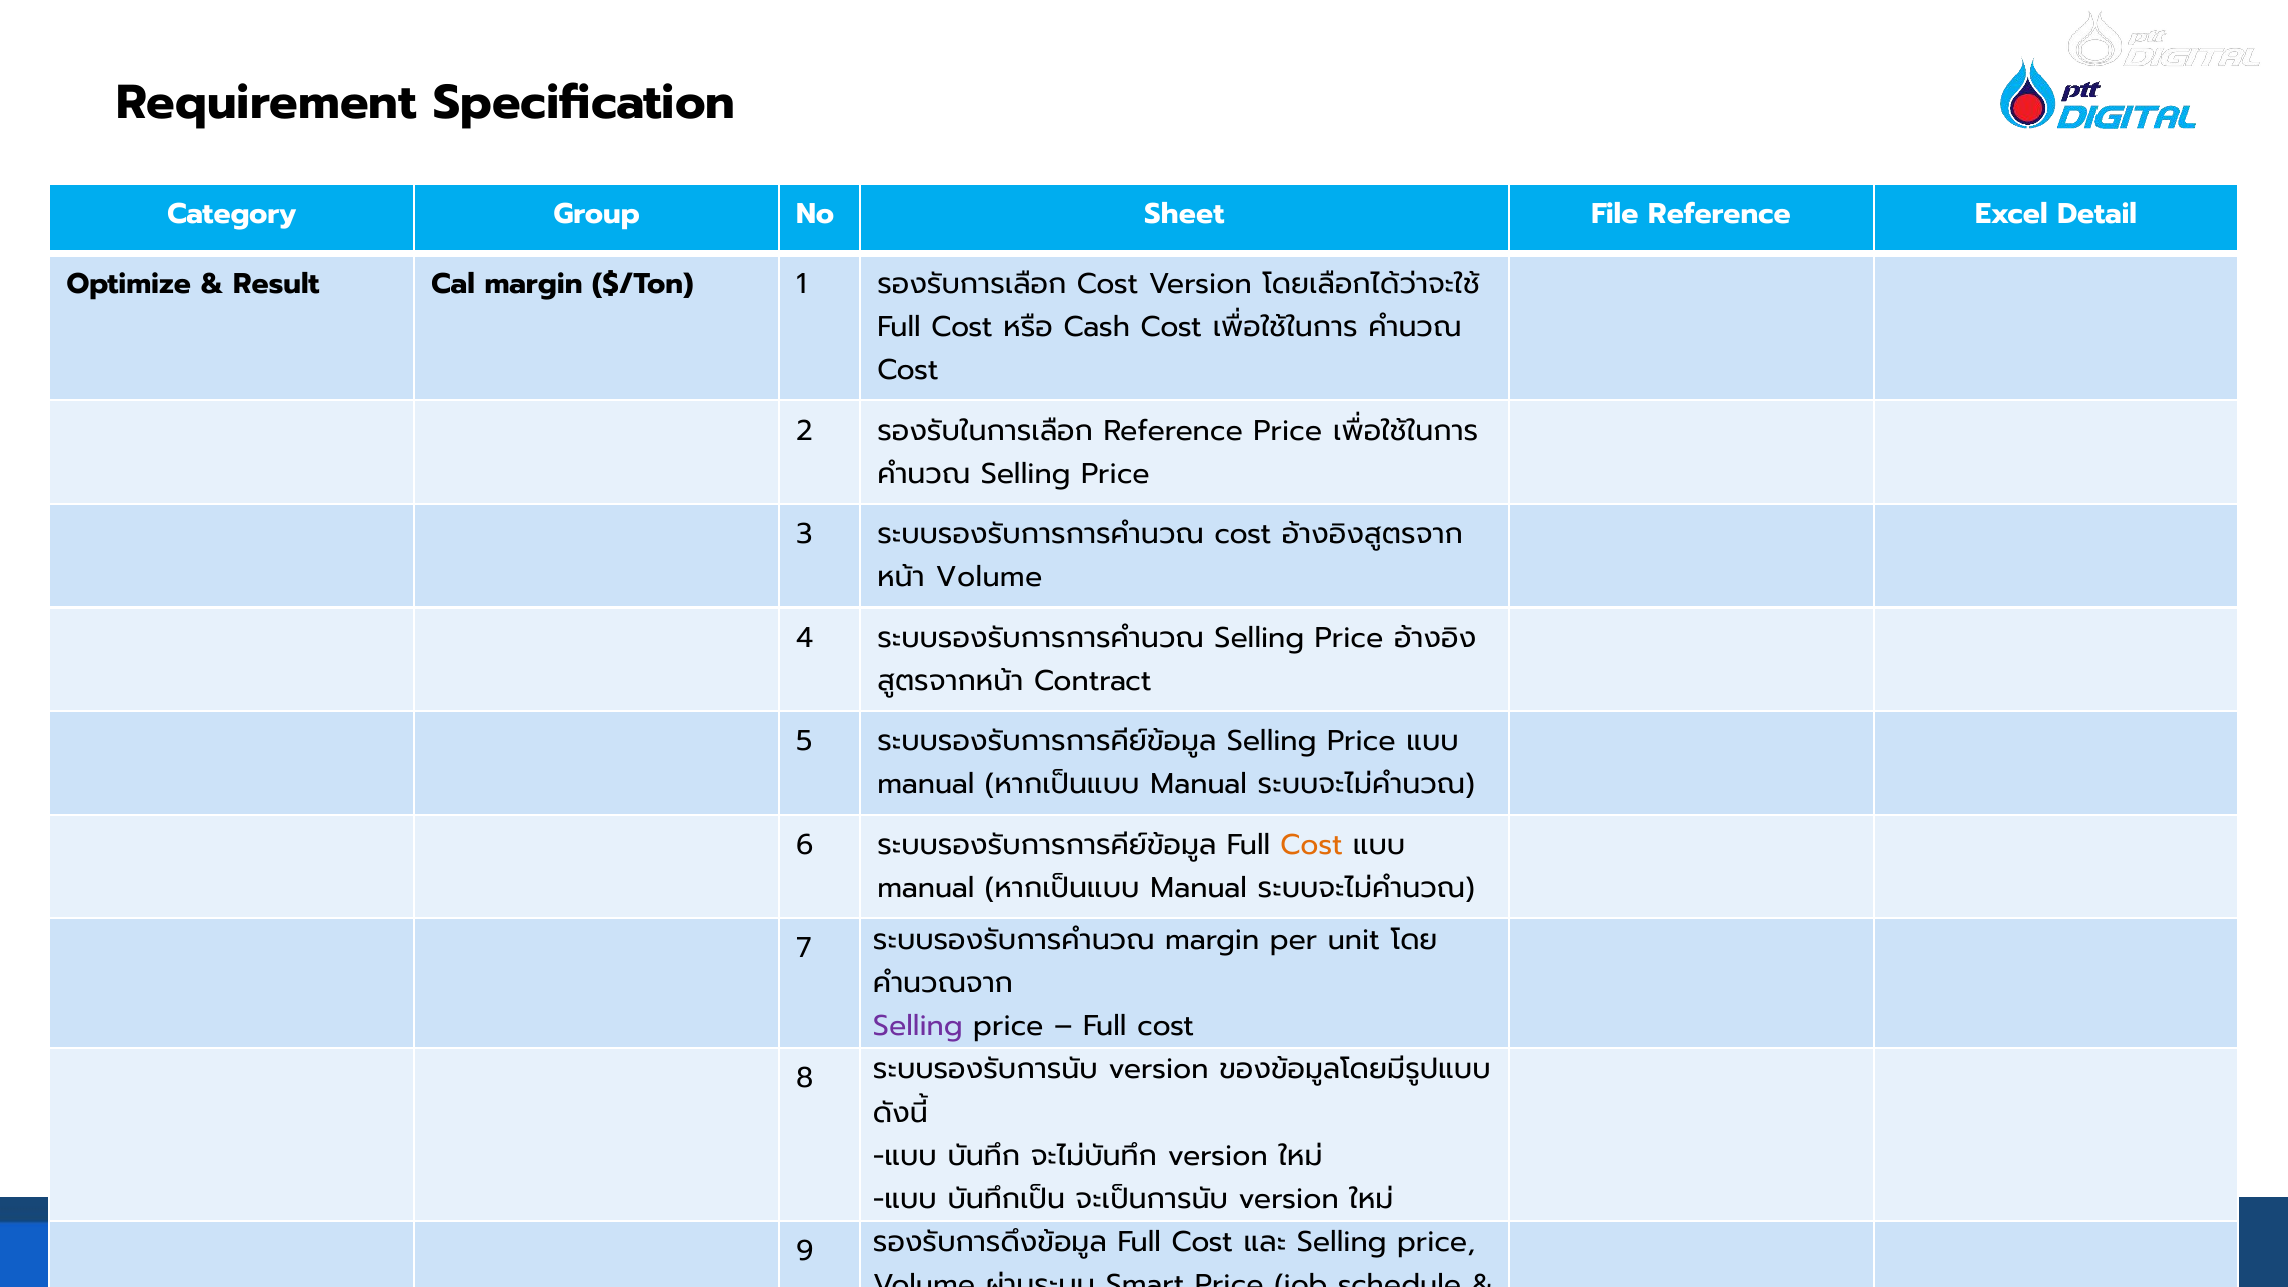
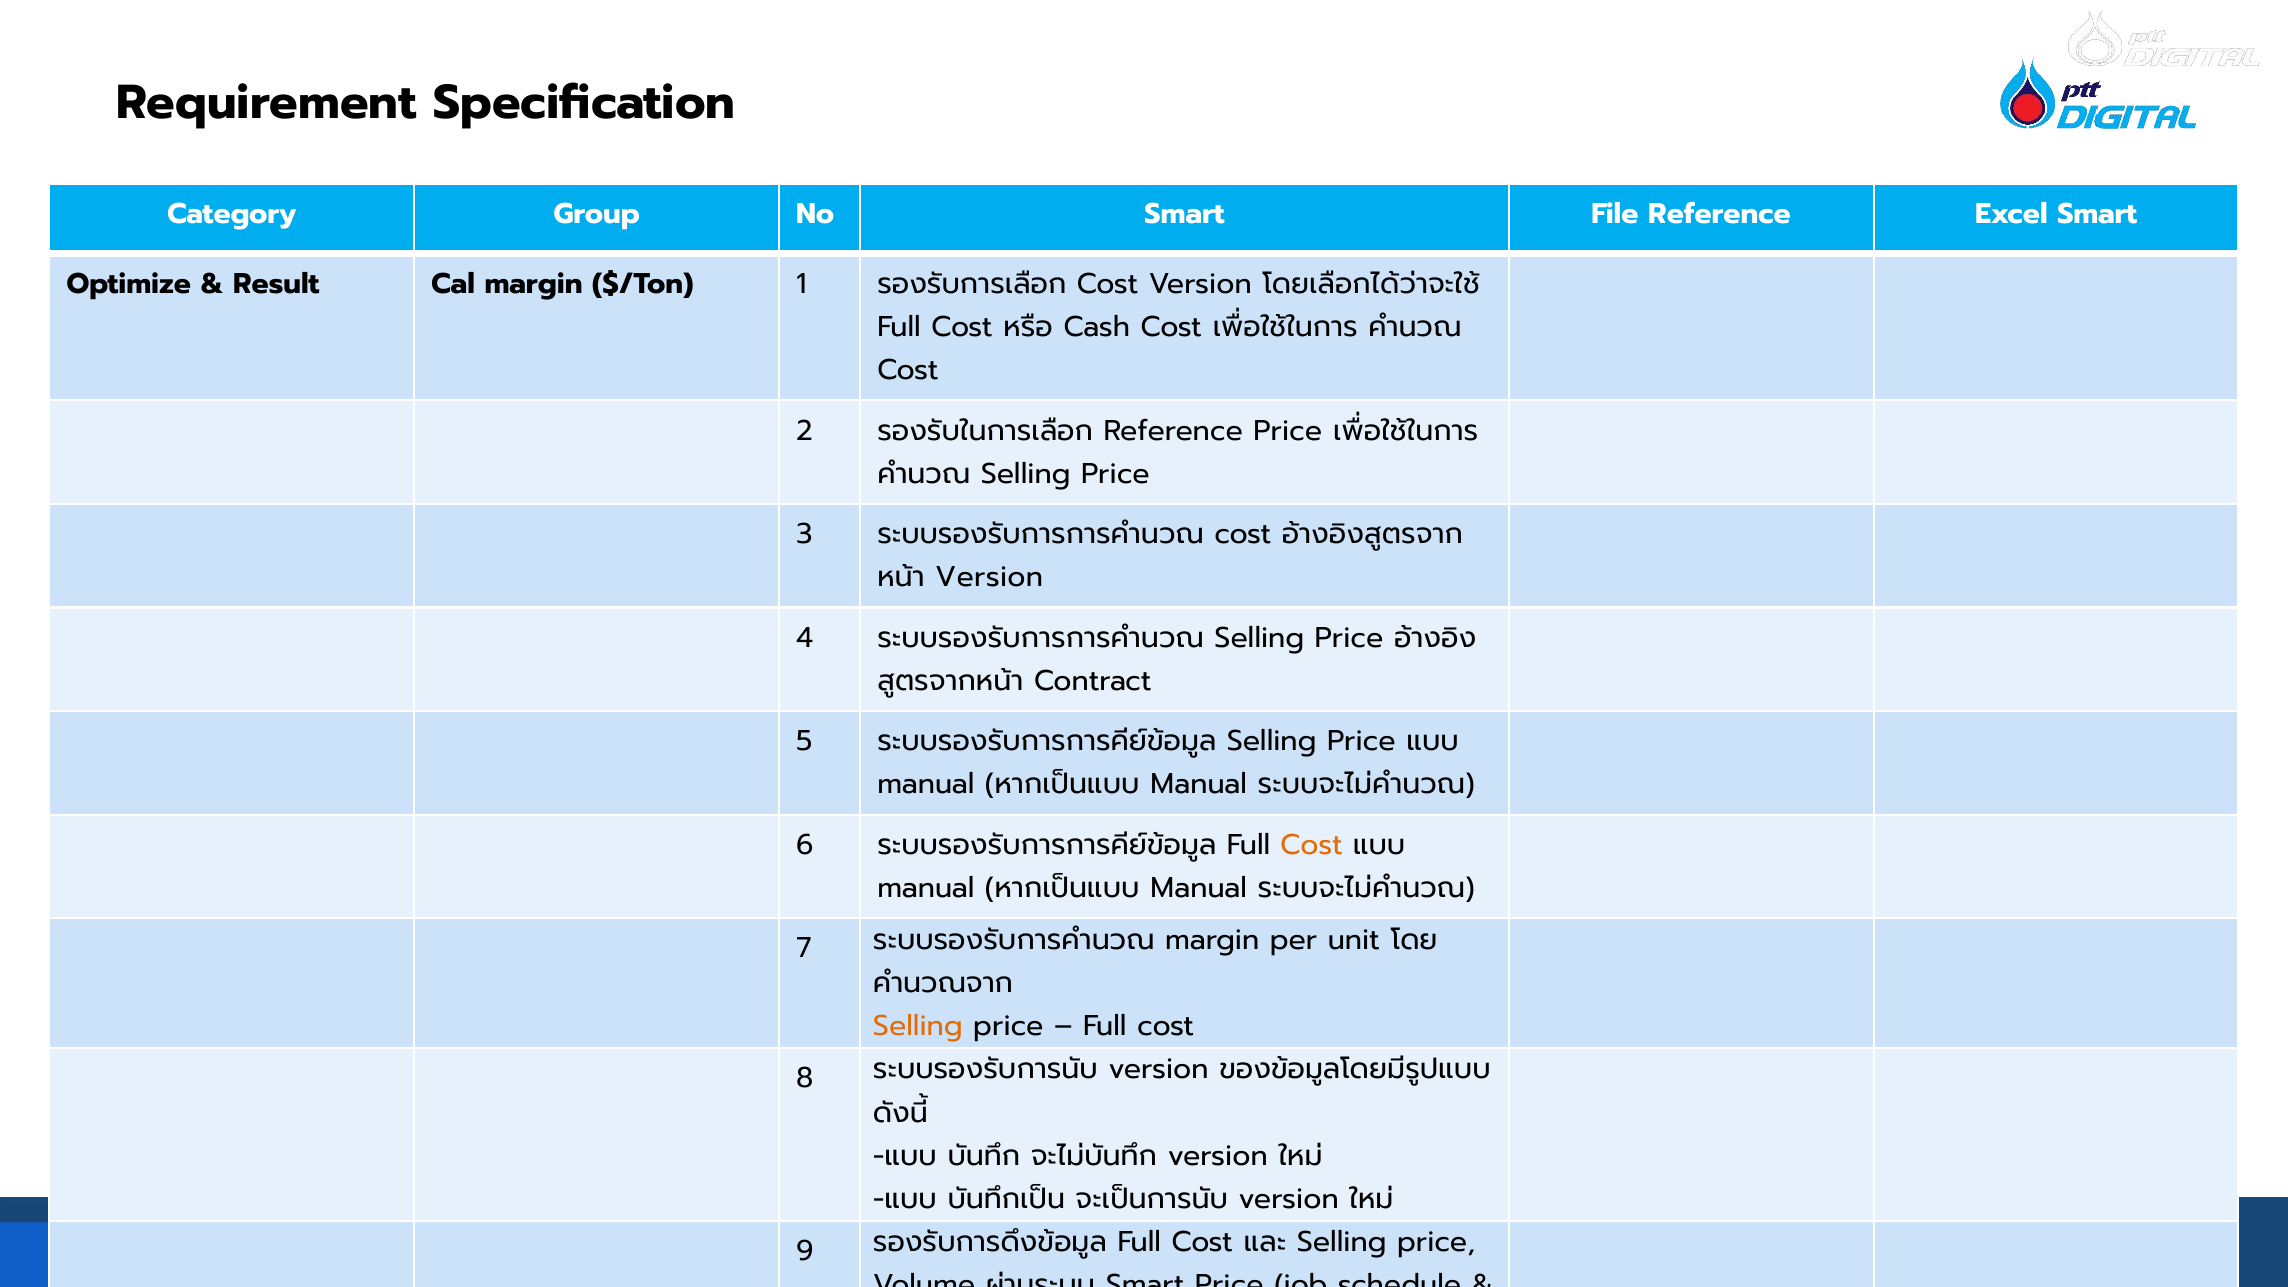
No Sheet: Sheet -> Smart
Excel Detail: Detail -> Smart
Volume at (989, 577): Volume -> Version
Selling at (918, 1026) colour: purple -> orange
